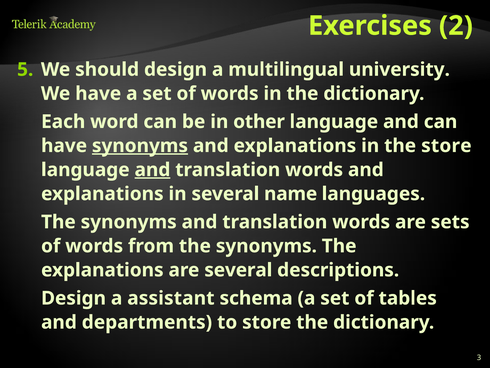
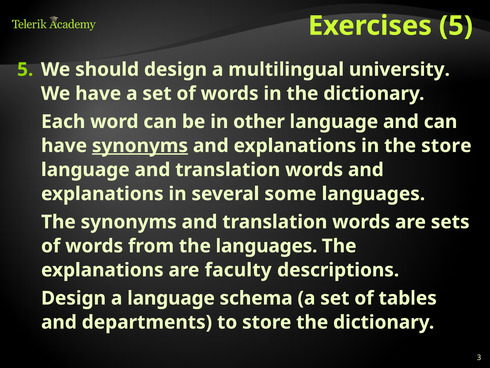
Exercises 2: 2 -> 5
and at (152, 170) underline: present -> none
name: name -> some
from the synonyms: synonyms -> languages
are several: several -> faculty
a assistant: assistant -> language
